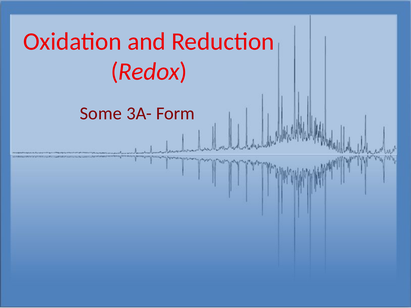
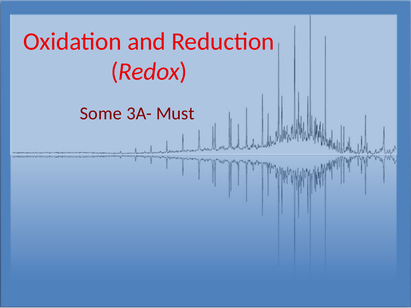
Form: Form -> Must
